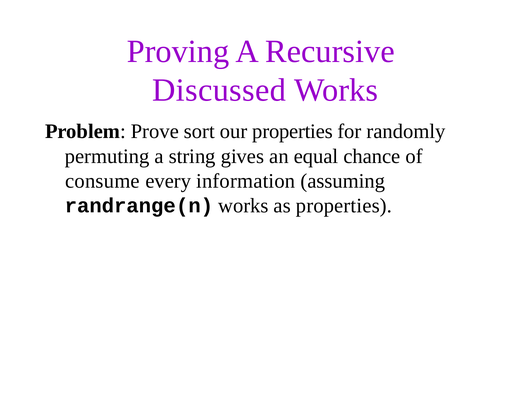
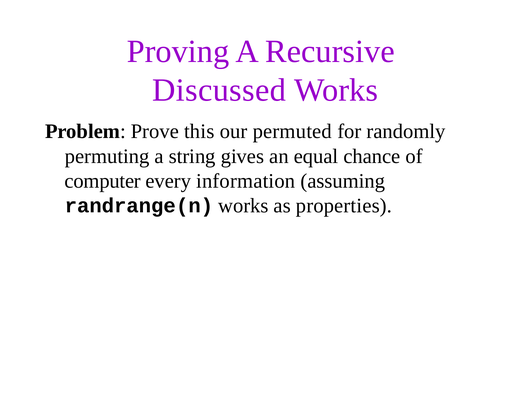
sort: sort -> this
our properties: properties -> permuted
consume: consume -> computer
